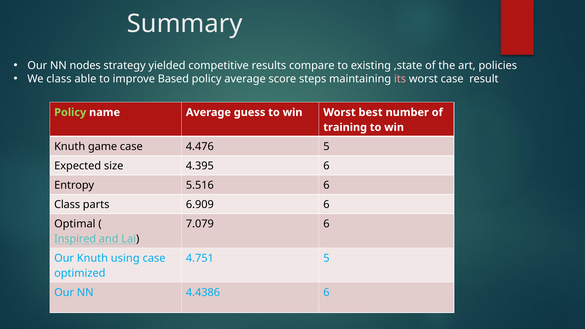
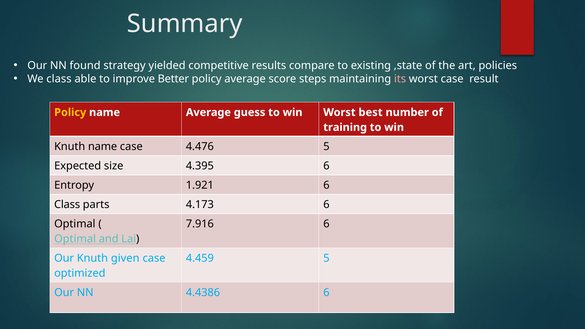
nodes: nodes -> found
Based: Based -> Better
Policy at (70, 112) colour: light green -> yellow
Knuth game: game -> name
5.516: 5.516 -> 1.921
6.909: 6.909 -> 4.173
7.079: 7.079 -> 7.916
Inspired at (75, 239): Inspired -> Optimal
using: using -> given
4.751: 4.751 -> 4.459
